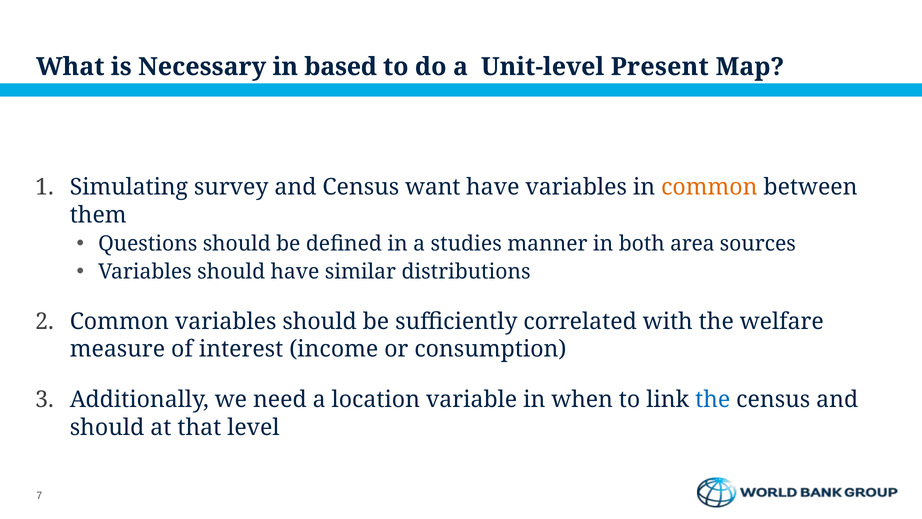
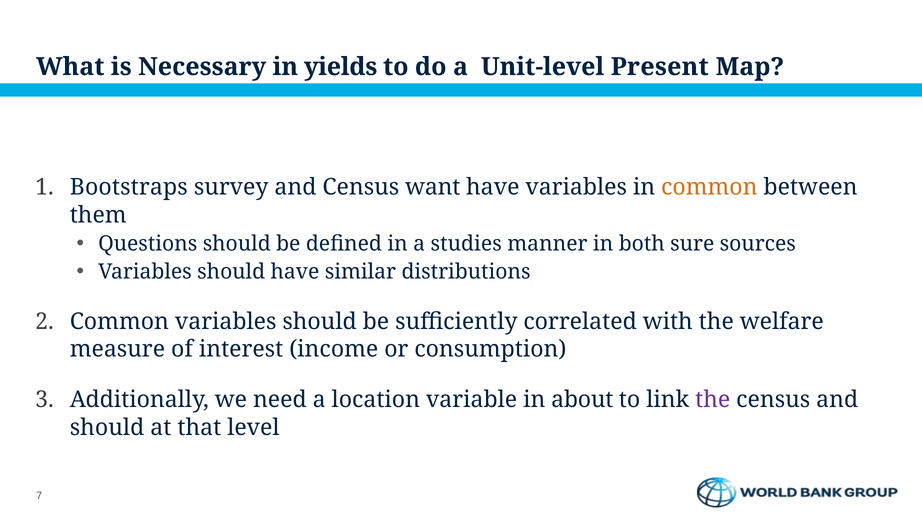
based: based -> yields
Simulating: Simulating -> Bootstraps
area: area -> sure
when: when -> about
the at (713, 400) colour: blue -> purple
